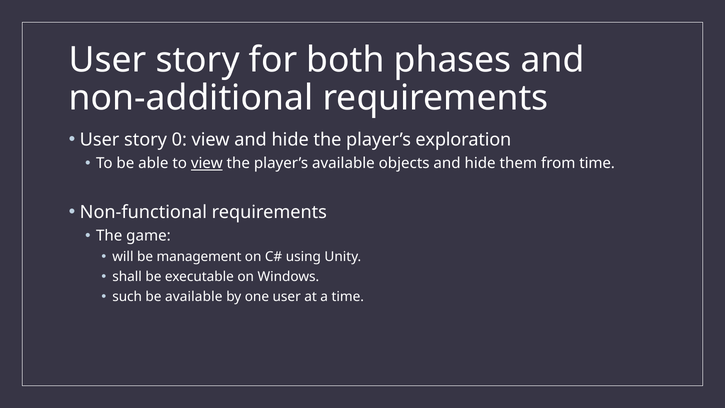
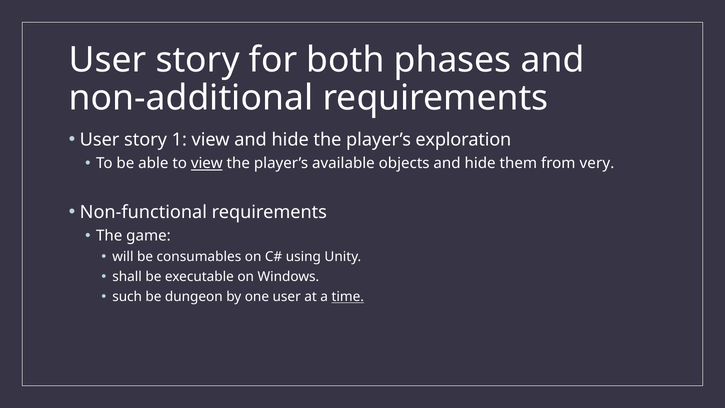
0: 0 -> 1
from time: time -> very
management: management -> consumables
be available: available -> dungeon
time at (348, 297) underline: none -> present
